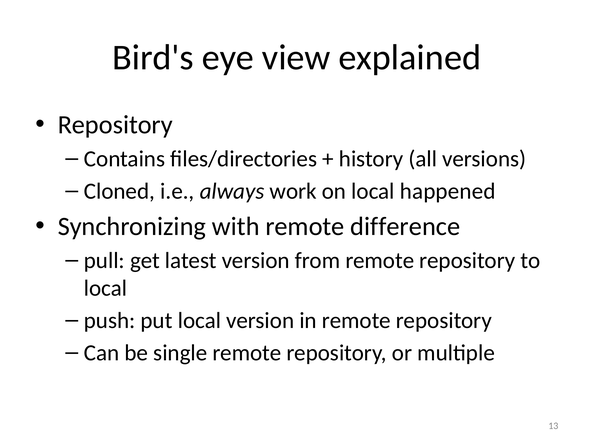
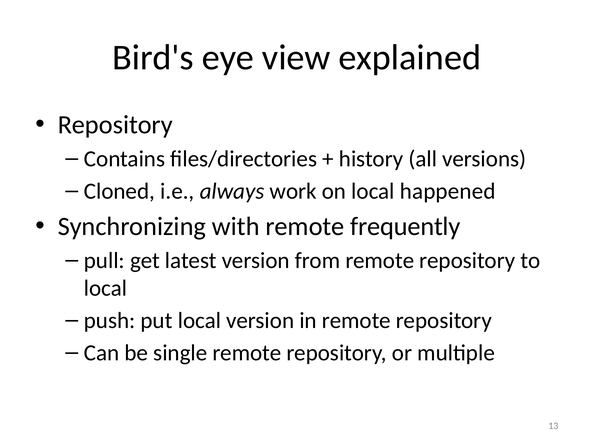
difference: difference -> frequently
